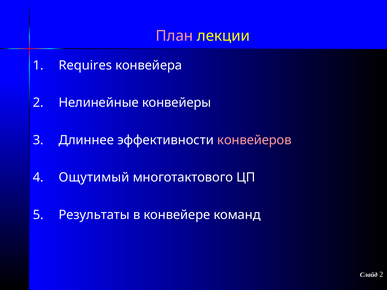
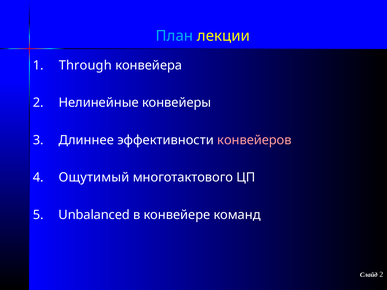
План colour: pink -> light blue
Requires: Requires -> Through
Результаты: Результаты -> Unbalanced
